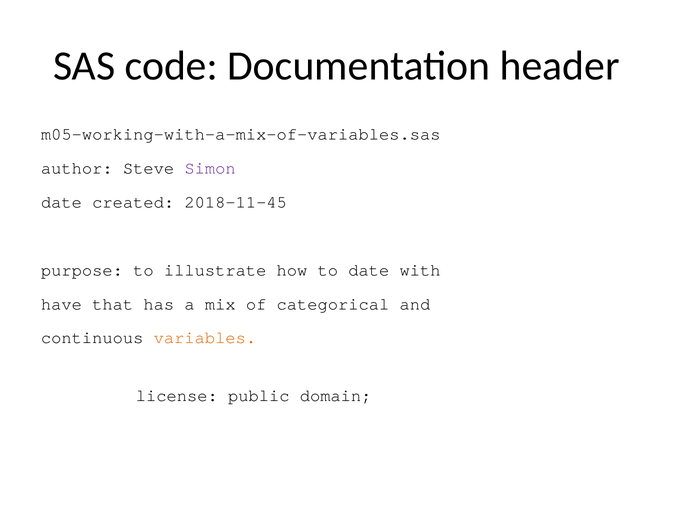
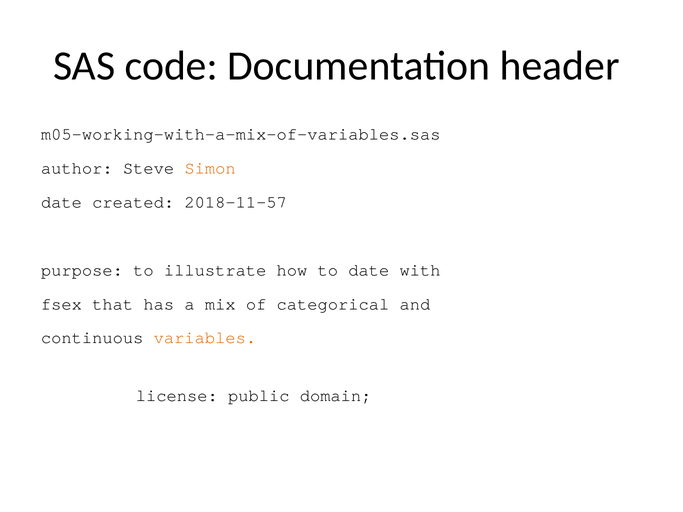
Simon colour: purple -> orange
2018-11-45: 2018-11-45 -> 2018-11-57
have: have -> fsex
